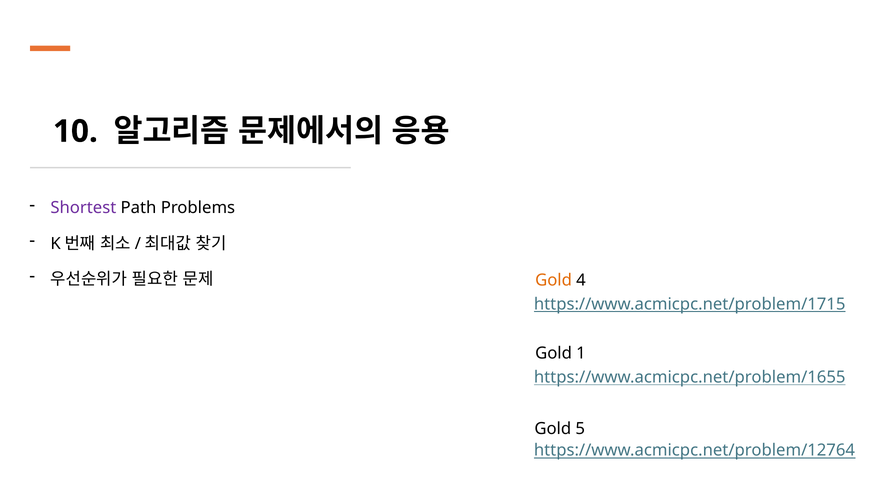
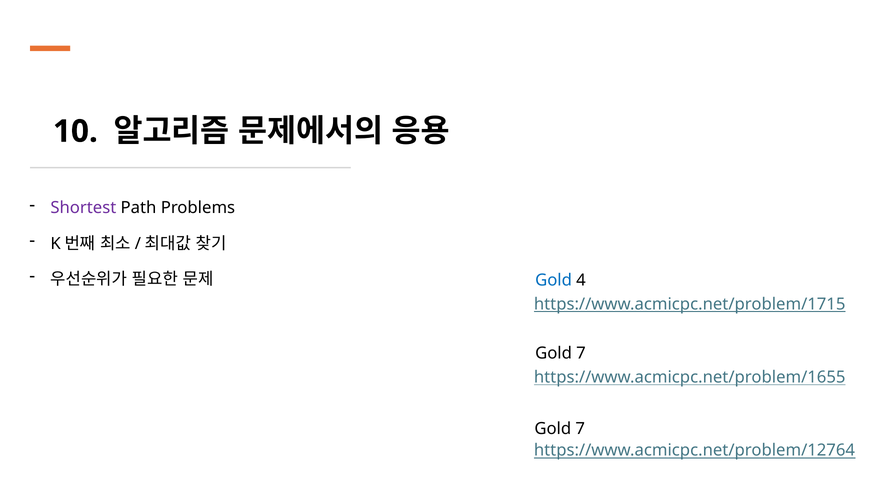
Gold at (554, 281) colour: orange -> blue
1 at (581, 353): 1 -> 7
5 at (580, 429): 5 -> 7
